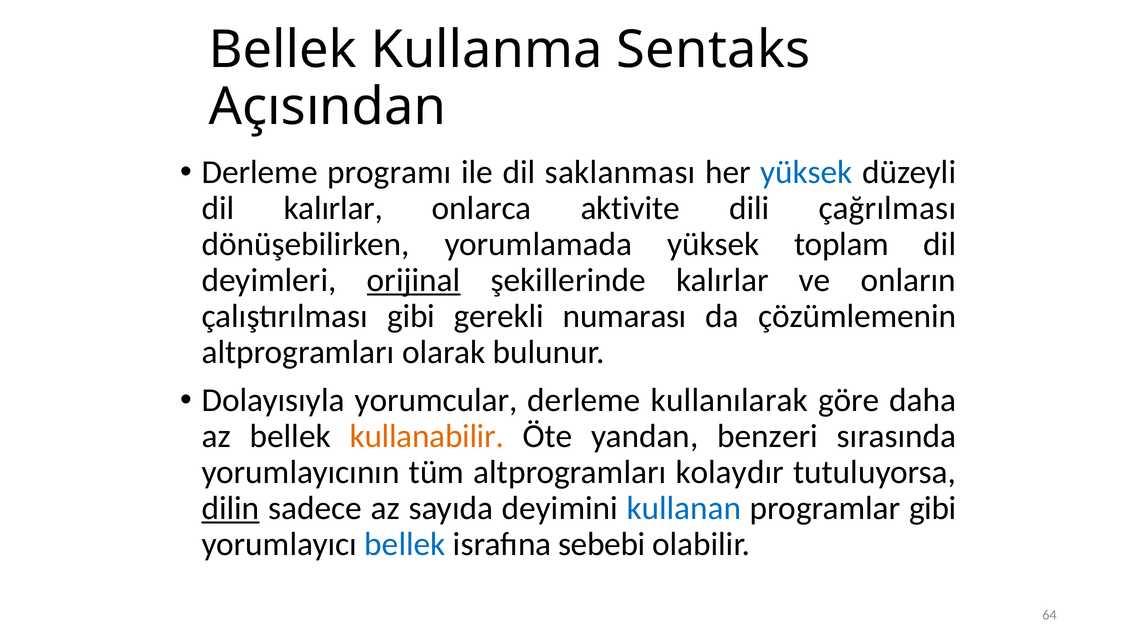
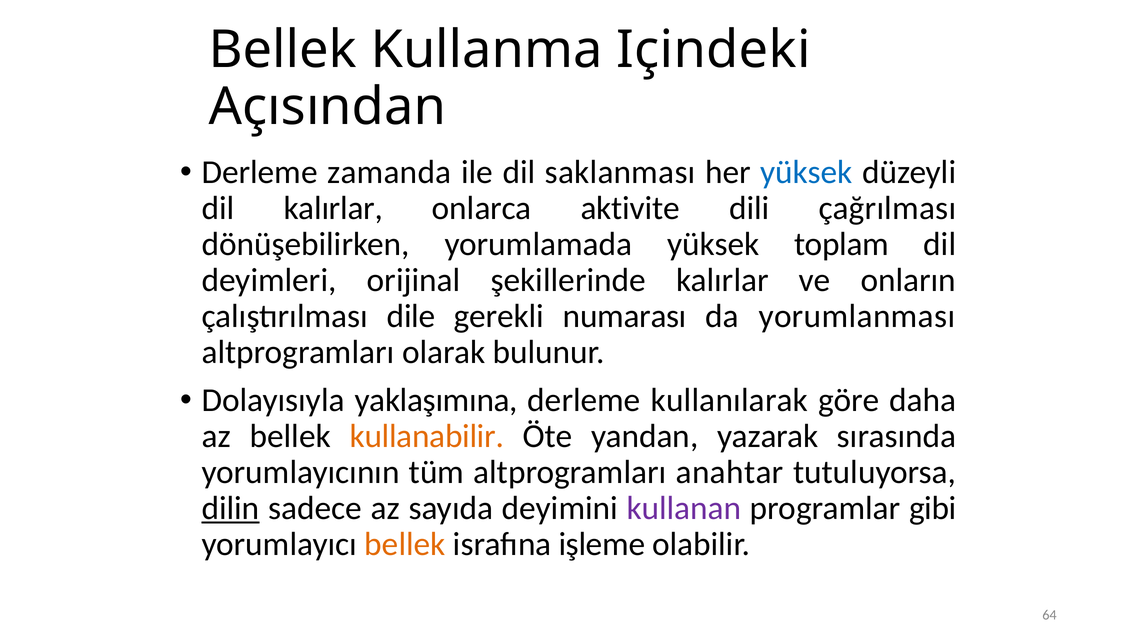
Sentaks: Sentaks -> Içindeki
programı: programı -> zamanda
orijinal underline: present -> none
çalıştırılması gibi: gibi -> dile
çözümlemenin: çözümlemenin -> yorumlanması
yorumcular: yorumcular -> yaklaşımına
benzeri: benzeri -> yazarak
kolaydır: kolaydır -> anahtar
kullanan colour: blue -> purple
bellek at (405, 544) colour: blue -> orange
sebebi: sebebi -> işleme
